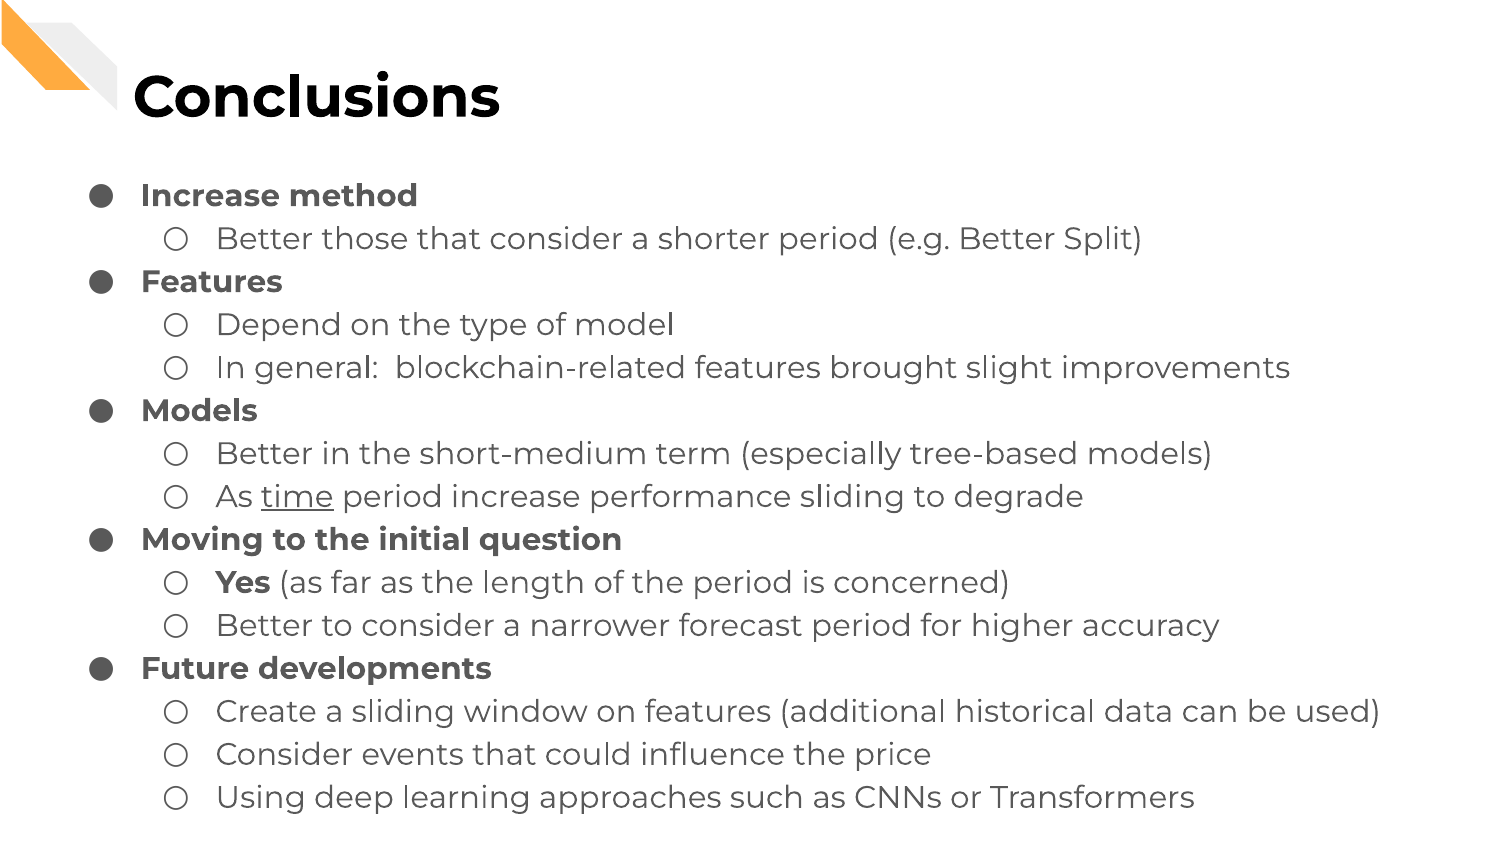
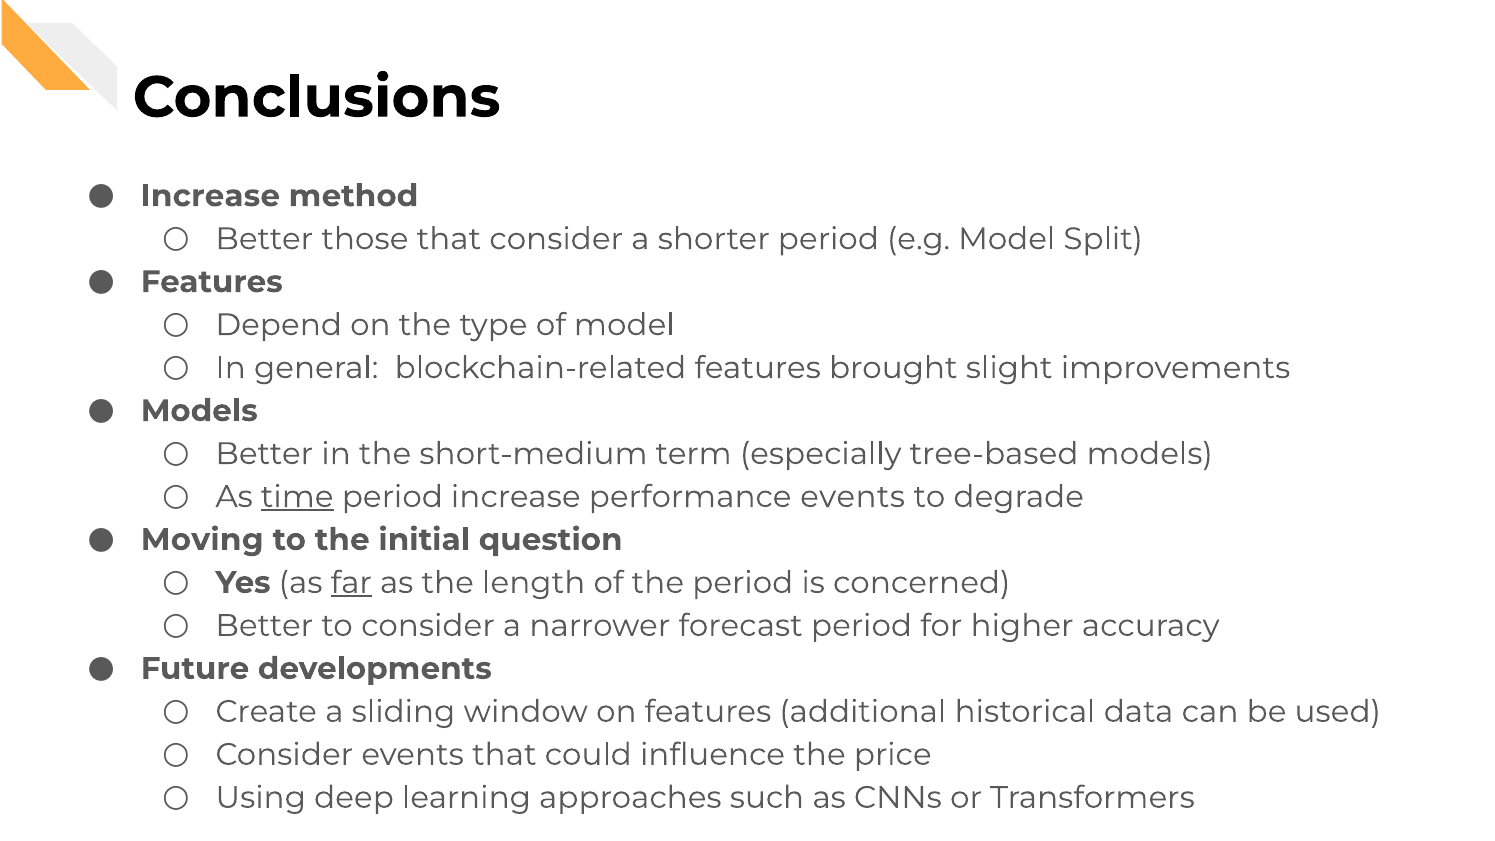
e.g Better: Better -> Model
performance sliding: sliding -> events
far underline: none -> present
